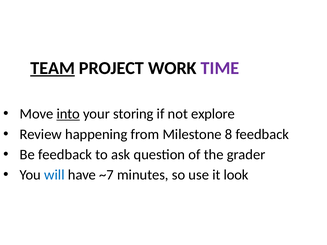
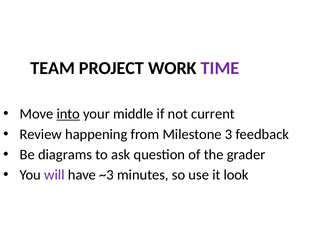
TEAM underline: present -> none
storing: storing -> middle
explore: explore -> current
8: 8 -> 3
Be feedback: feedback -> diagrams
will colour: blue -> purple
~7: ~7 -> ~3
